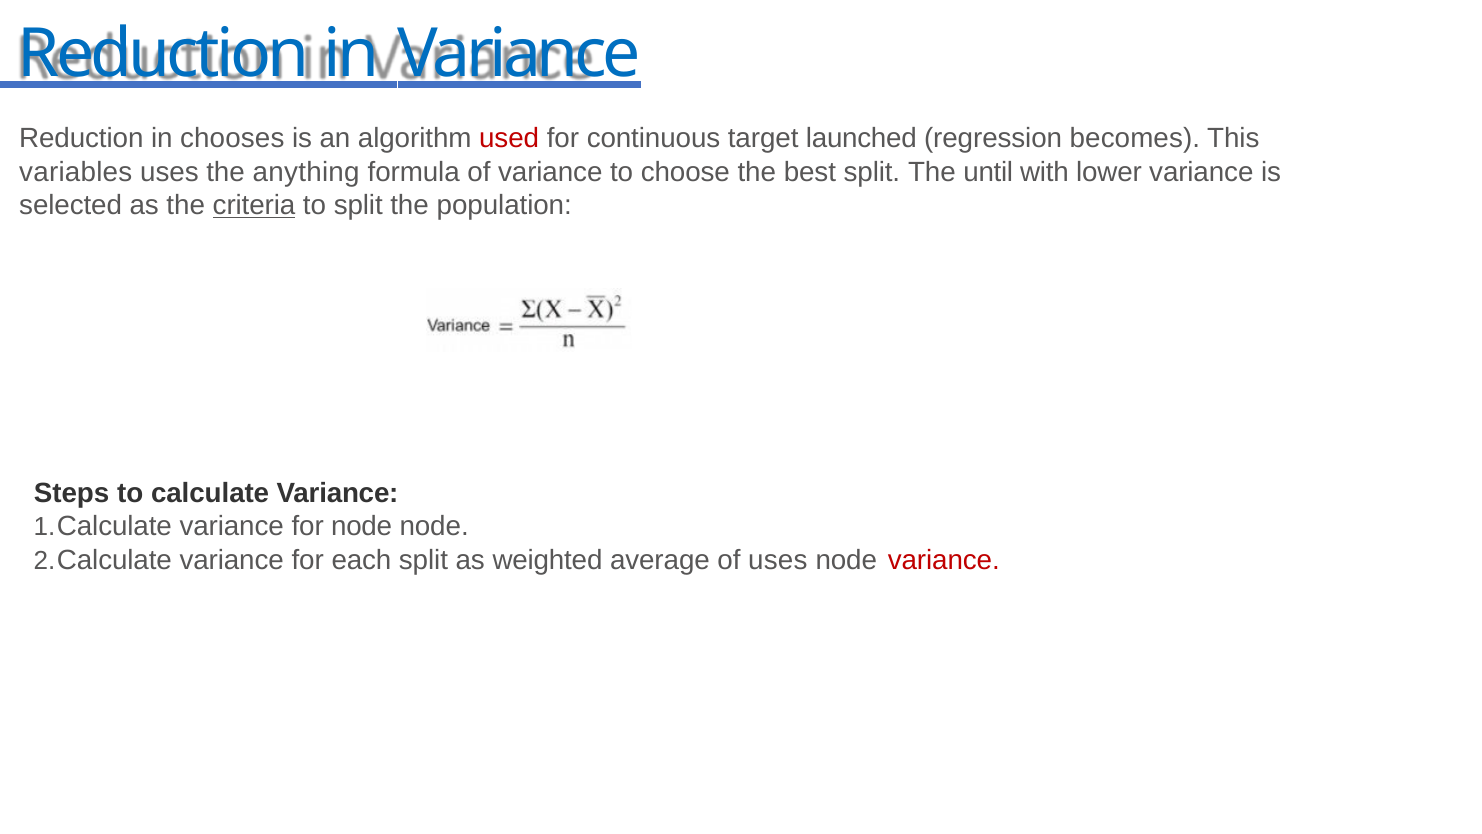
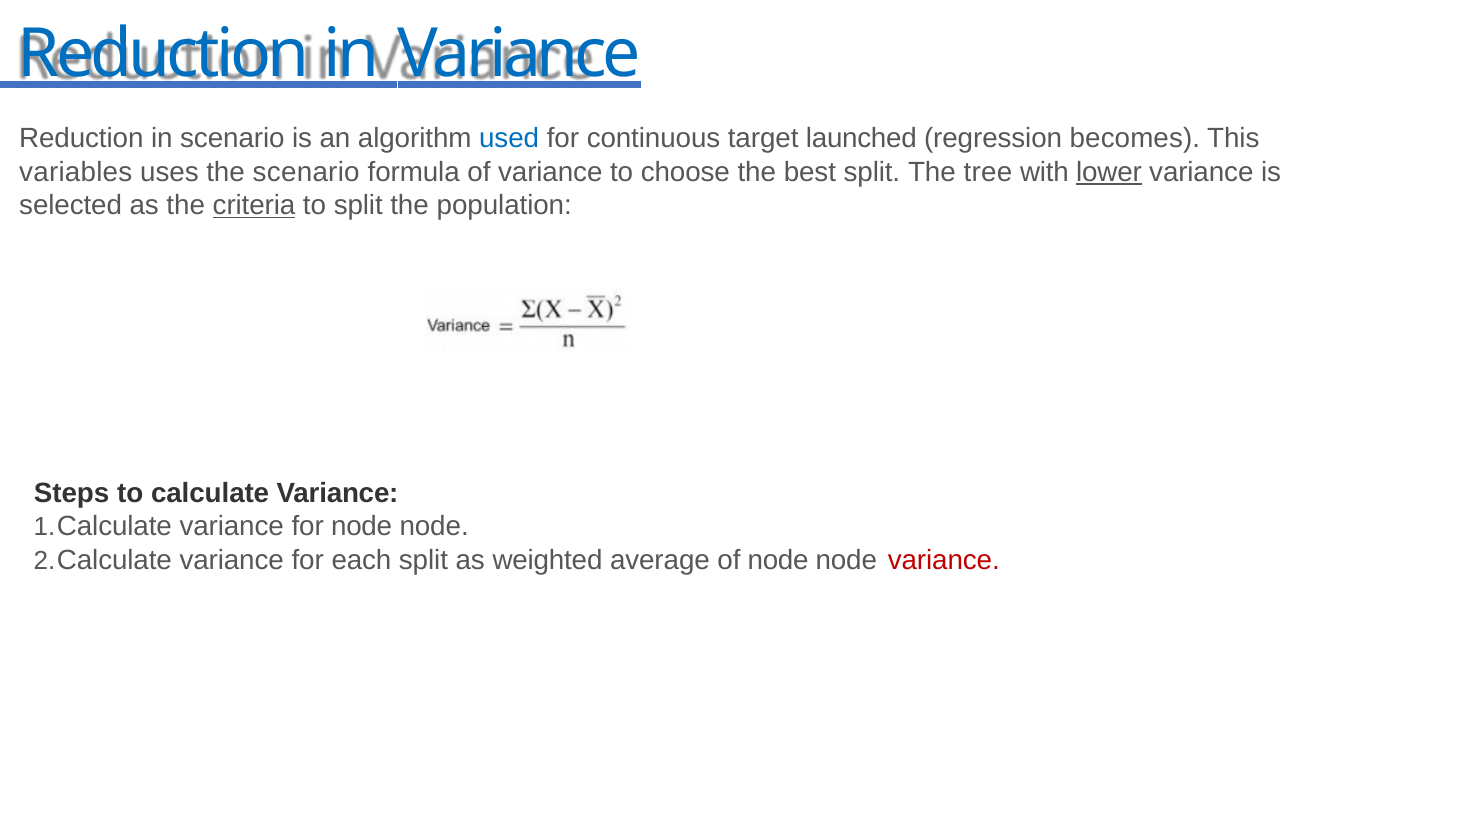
in chooses: chooses -> scenario
used colour: red -> blue
the anything: anything -> scenario
until: until -> tree
lower underline: none -> present
of uses: uses -> node
